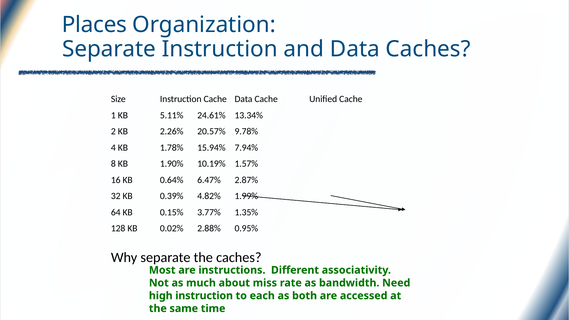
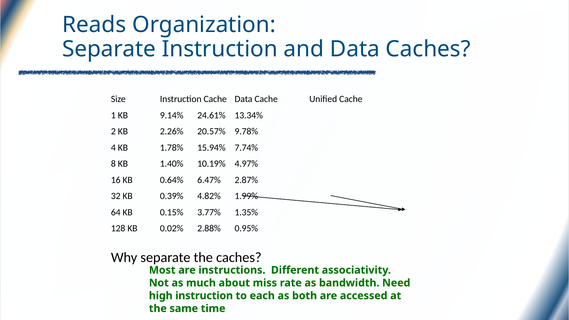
Places: Places -> Reads
5.11%: 5.11% -> 9.14%
7.94%: 7.94% -> 7.74%
1.90%: 1.90% -> 1.40%
1.57%: 1.57% -> 4.97%
